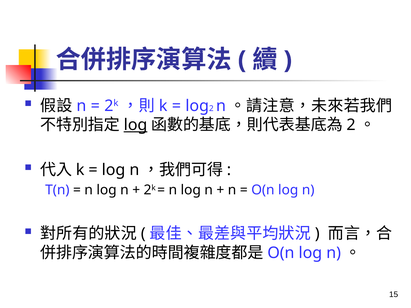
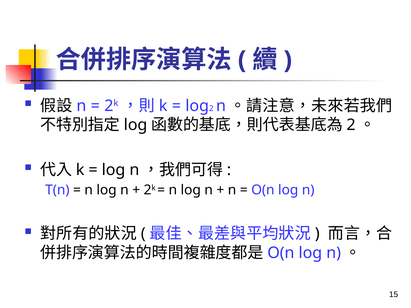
log at (136, 125) underline: present -> none
